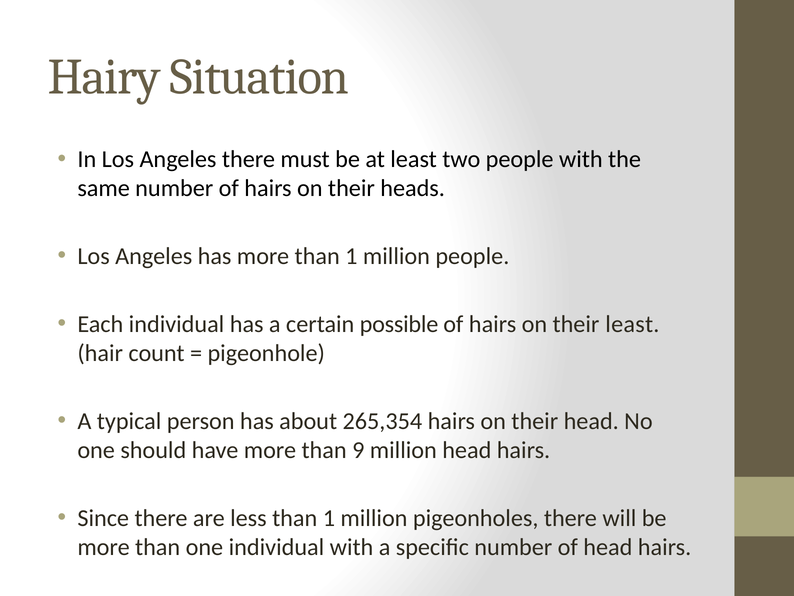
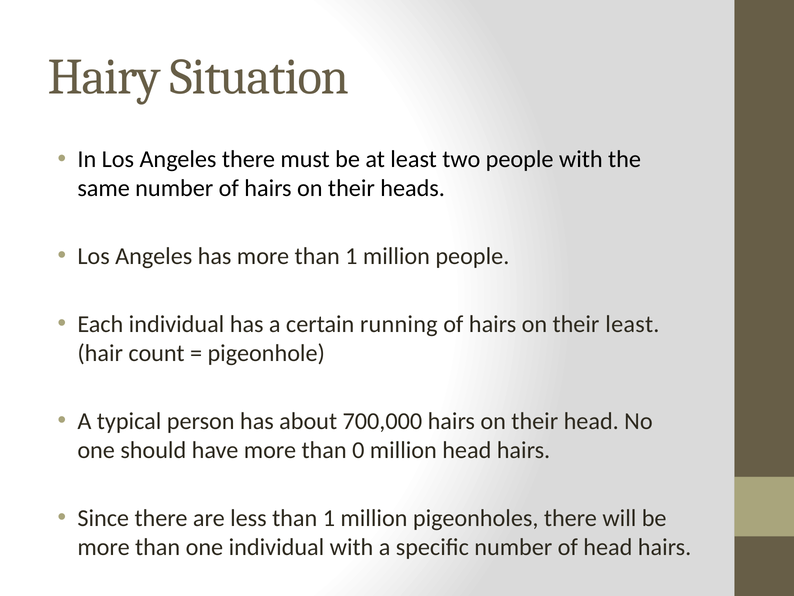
possible: possible -> running
265,354: 265,354 -> 700,000
9: 9 -> 0
